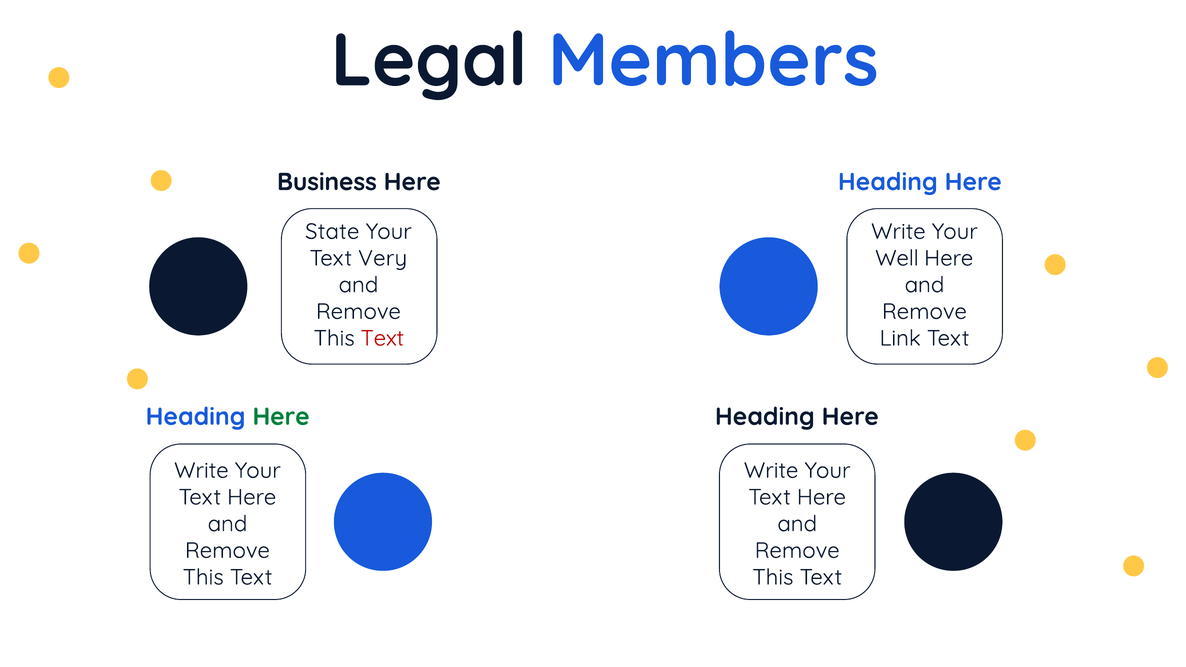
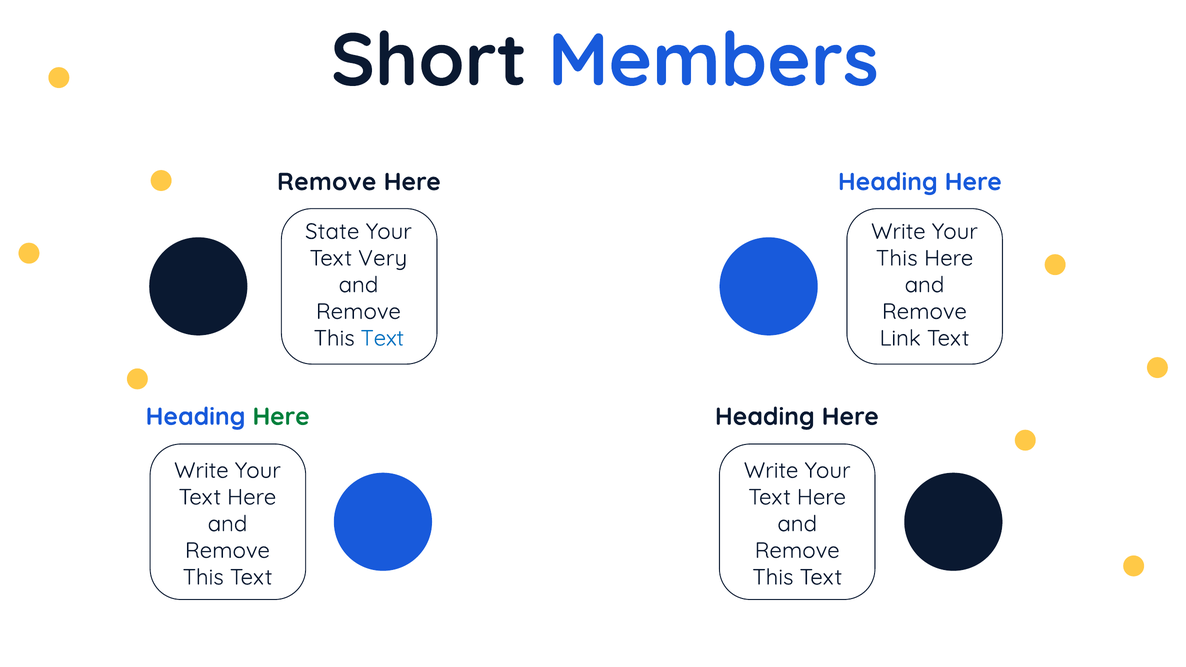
Legal: Legal -> Short
Business at (327, 182): Business -> Remove
Well at (897, 258): Well -> This
Text at (382, 338) colour: red -> blue
